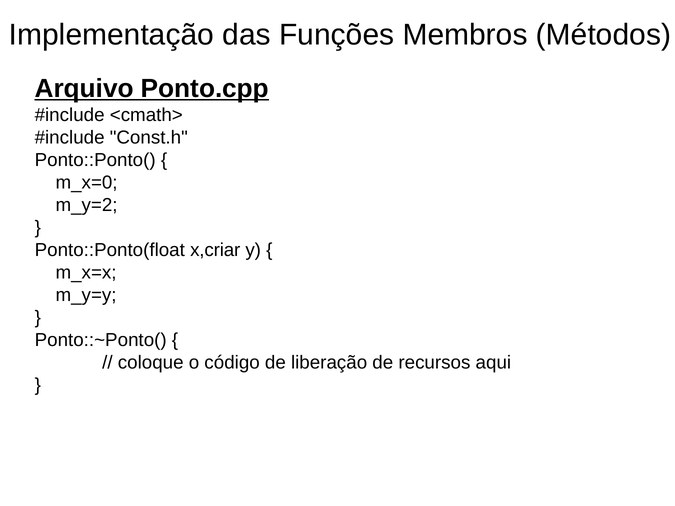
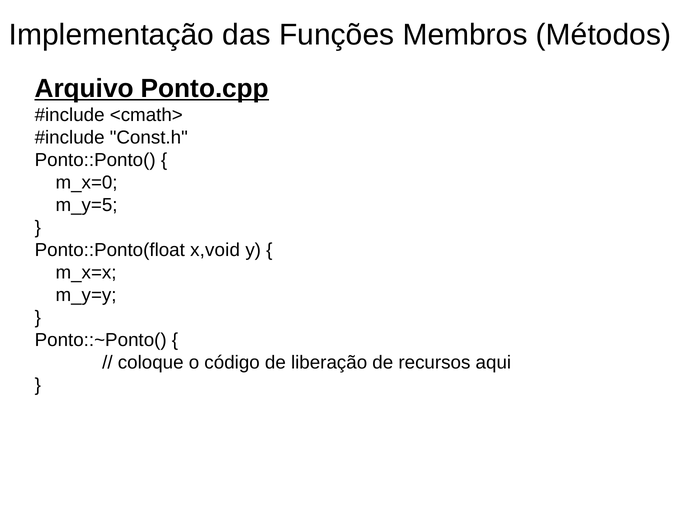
m_y=2: m_y=2 -> m_y=5
x,criar: x,criar -> x,void
